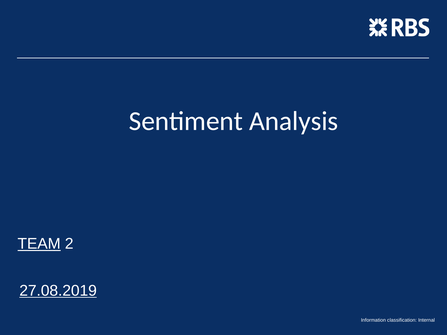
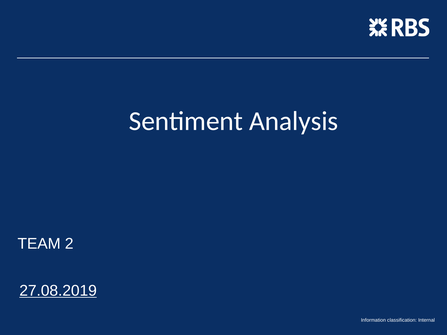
TEAM underline: present -> none
